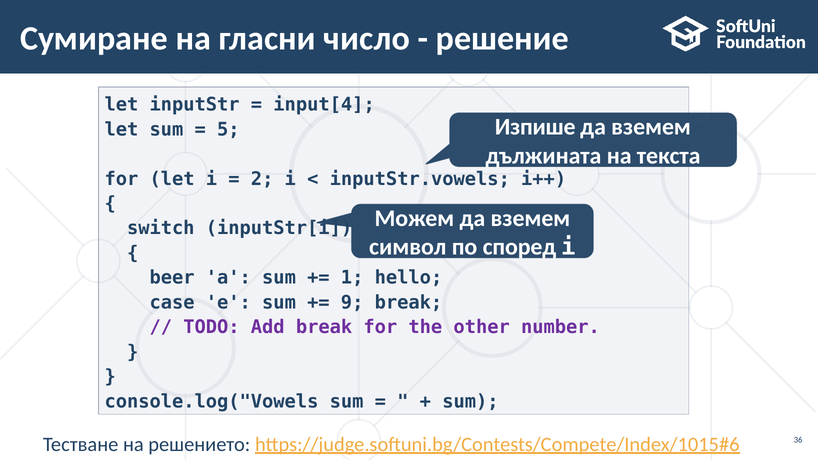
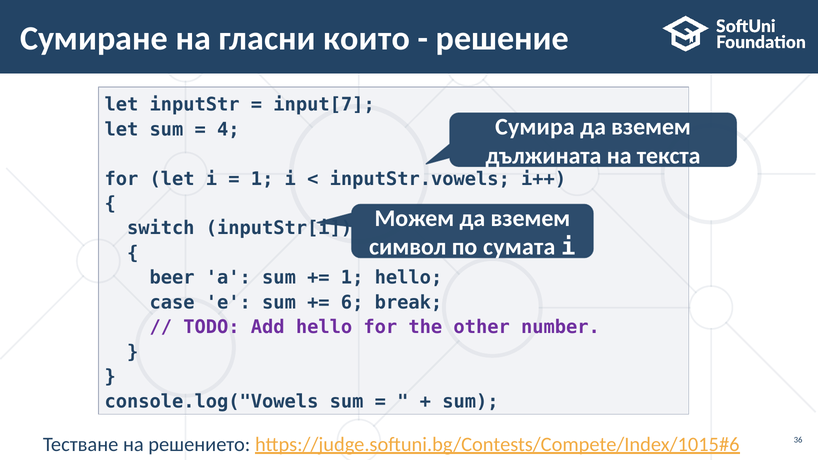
число: число -> които
input[4: input[4 -> input[7
Изпише: Изпише -> Сумира
5: 5 -> 4
2 at (262, 179): 2 -> 1
според: според -> сумата
9: 9 -> 6
Add break: break -> hello
